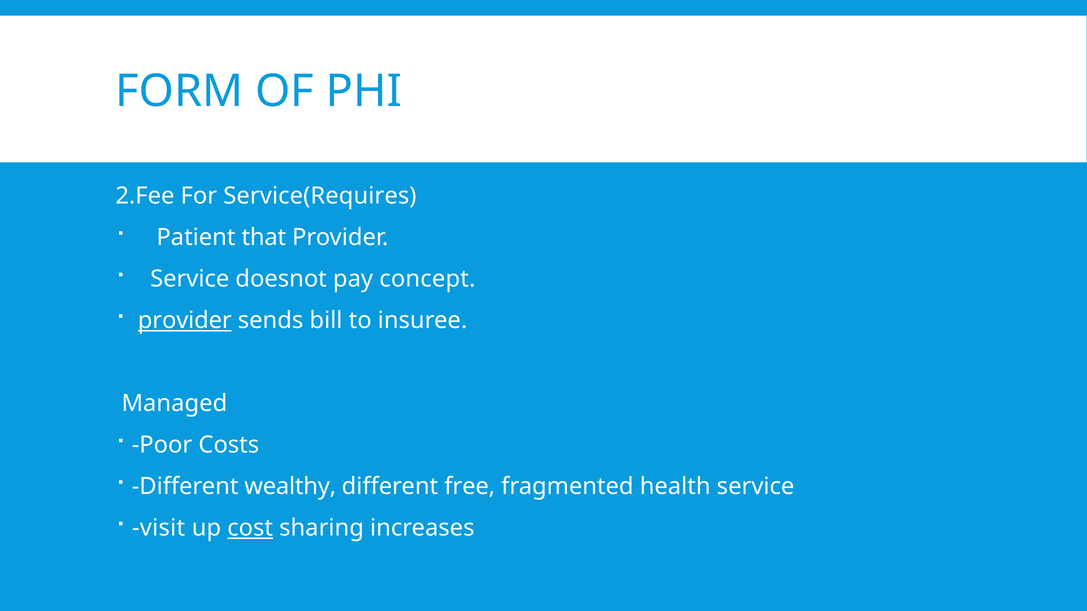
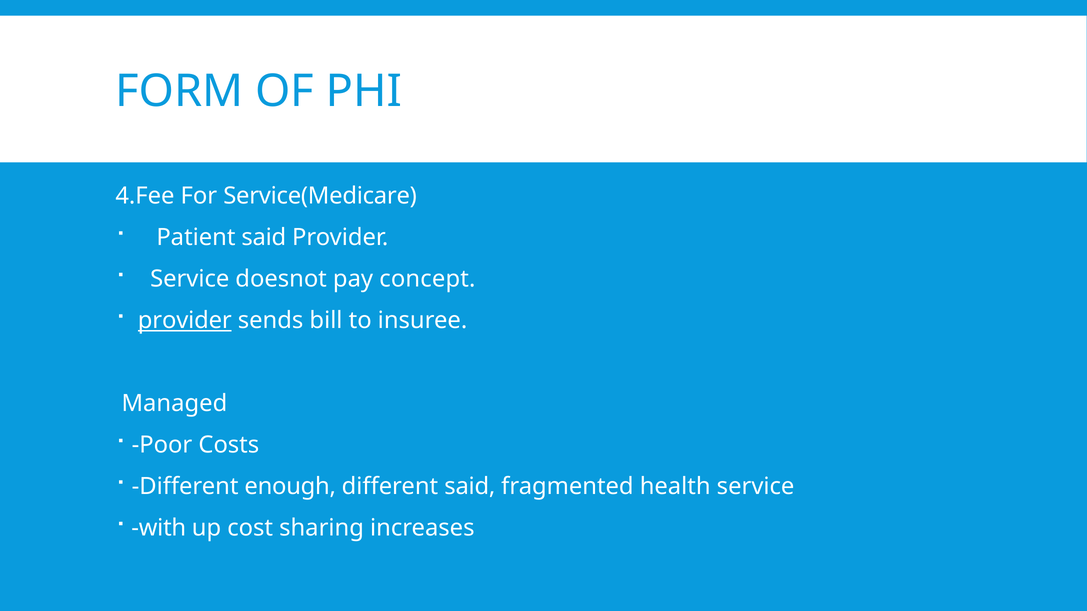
2.Fee: 2.Fee -> 4.Fee
Service(Requires: Service(Requires -> Service(Medicare
Patient that: that -> said
wealthy: wealthy -> enough
different free: free -> said
visit: visit -> with
cost underline: present -> none
